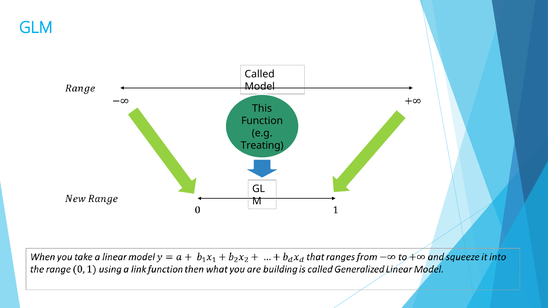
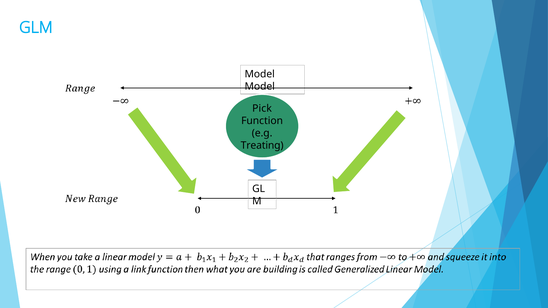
Called at (260, 74): Called -> Model
This: This -> Pick
